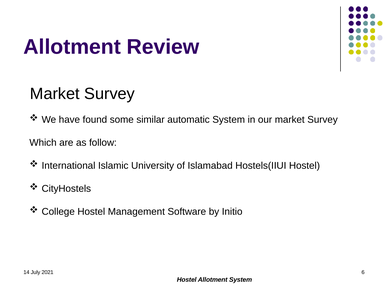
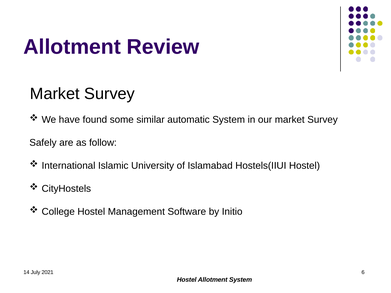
Which: Which -> Safely
